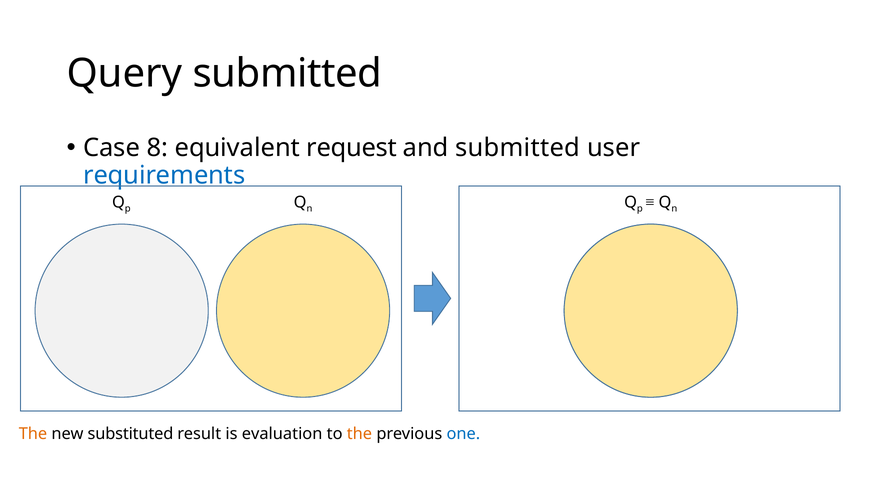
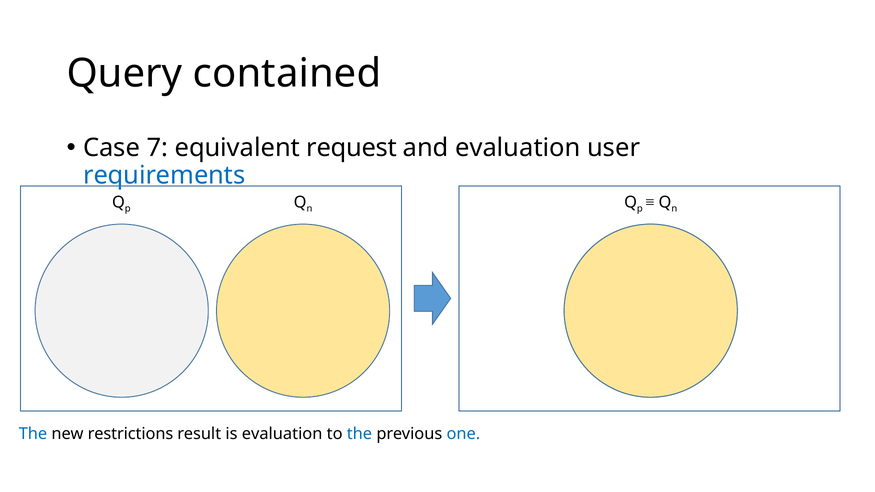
Query submitted: submitted -> contained
8: 8 -> 7
and submitted: submitted -> evaluation
The at (33, 434) colour: orange -> blue
substituted: substituted -> restrictions
the at (359, 434) colour: orange -> blue
